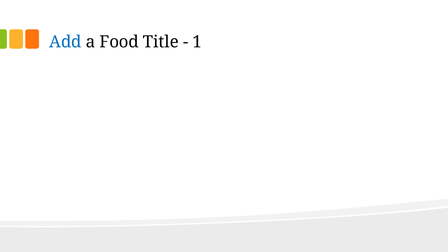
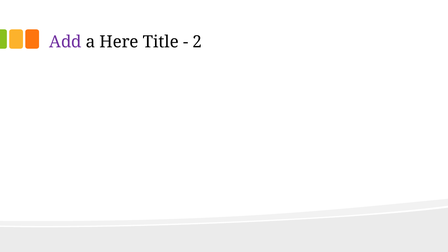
Add colour: blue -> purple
Food: Food -> Here
1: 1 -> 2
